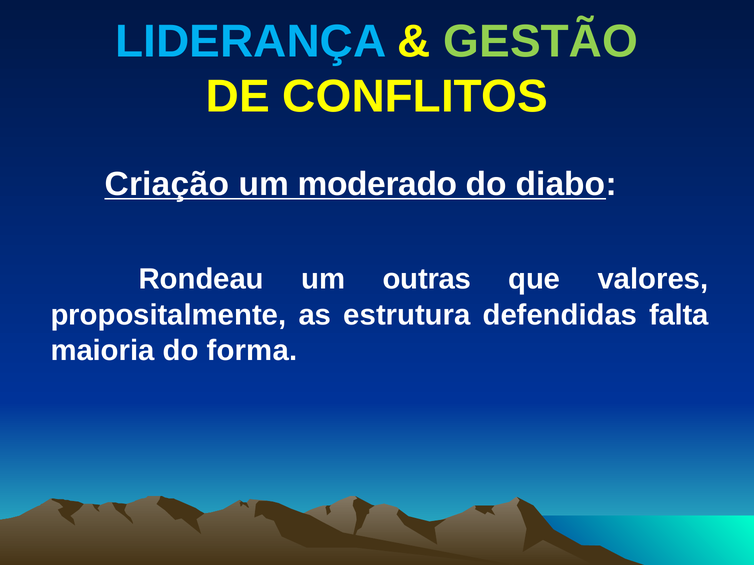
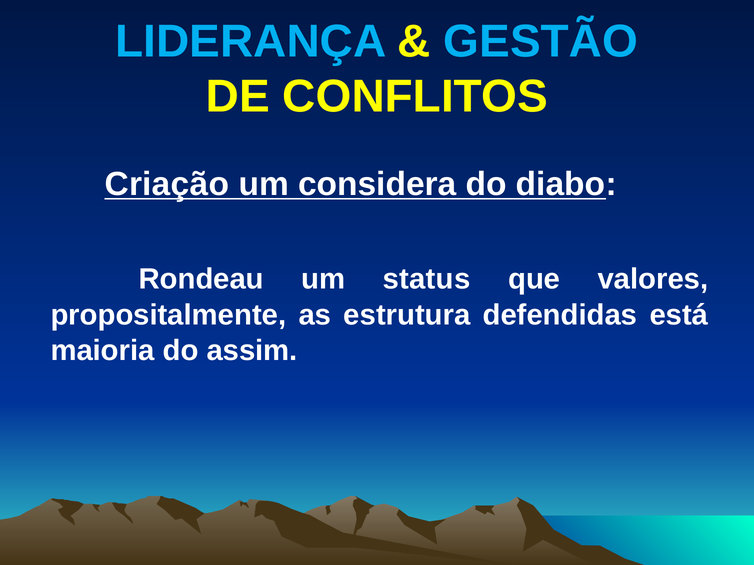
GESTÃO colour: light green -> light blue
moderado: moderado -> considera
outras: outras -> status
falta: falta -> está
forma: forma -> assim
